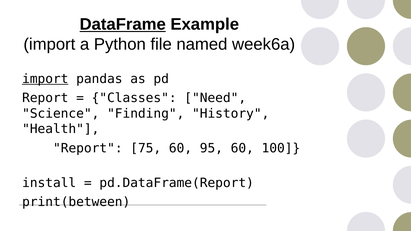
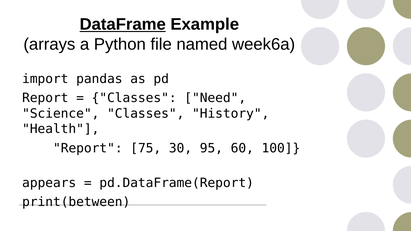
import at (49, 44): import -> arrays
import at (45, 79) underline: present -> none
Science Finding: Finding -> Classes
75 60: 60 -> 30
install: install -> appears
